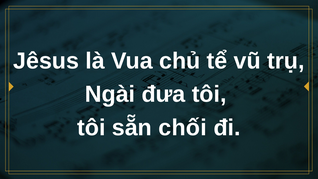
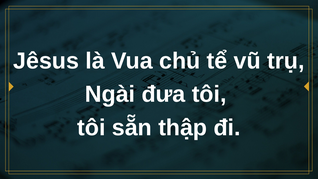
chối: chối -> thập
